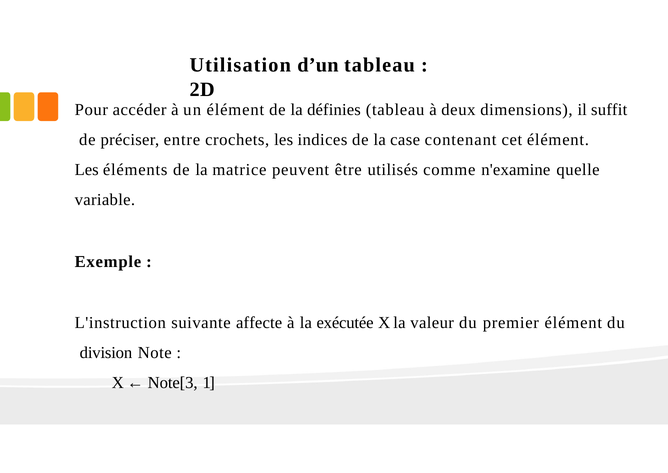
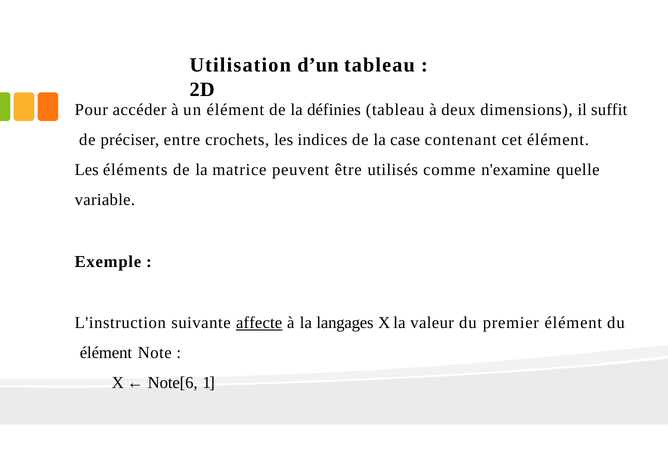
affecte underline: none -> present
exécutée: exécutée -> langages
division at (106, 352): division -> élément
Note[3: Note[3 -> Note[6
